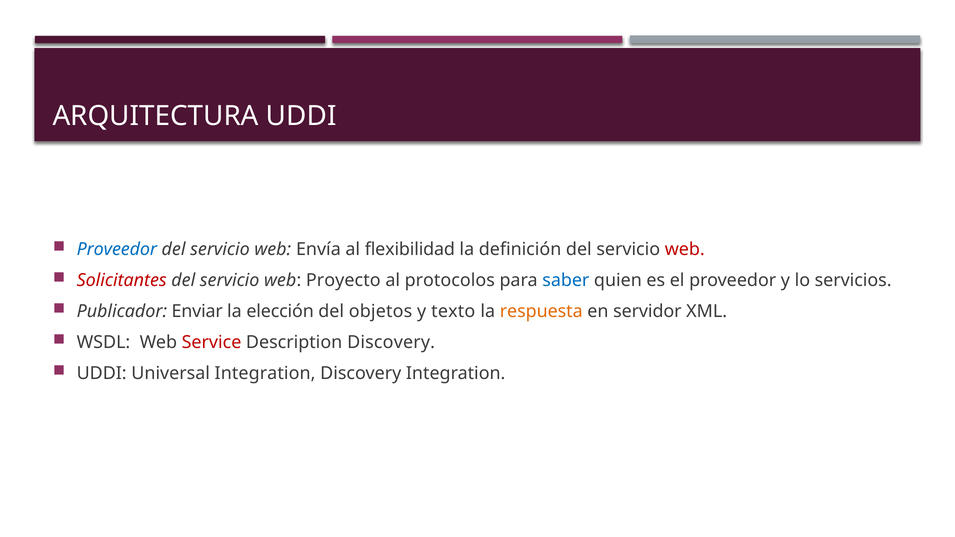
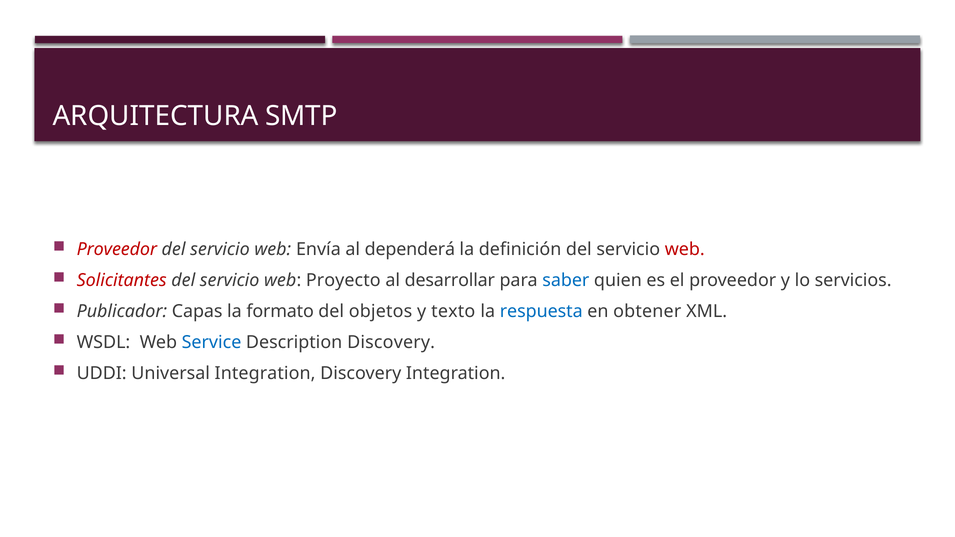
ARQUITECTURA UDDI: UDDI -> SMTP
Proveedor at (117, 249) colour: blue -> red
flexibilidad: flexibilidad -> dependerá
protocolos: protocolos -> desarrollar
Enviar: Enviar -> Capas
elección: elección -> formato
respuesta colour: orange -> blue
servidor: servidor -> obtener
Service colour: red -> blue
